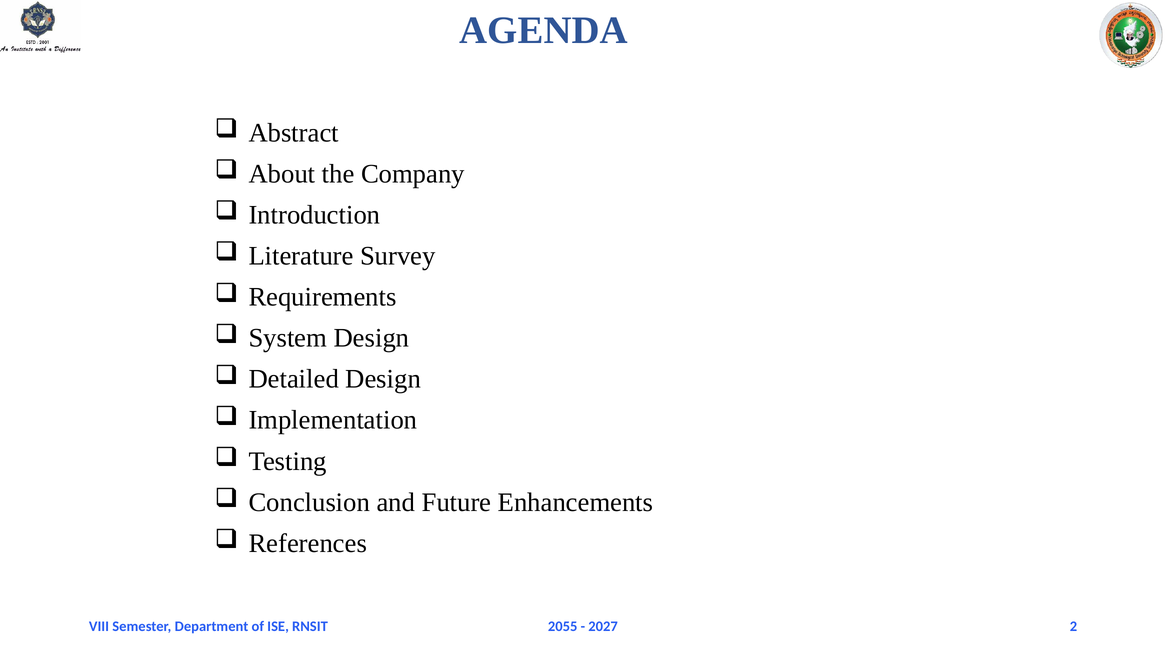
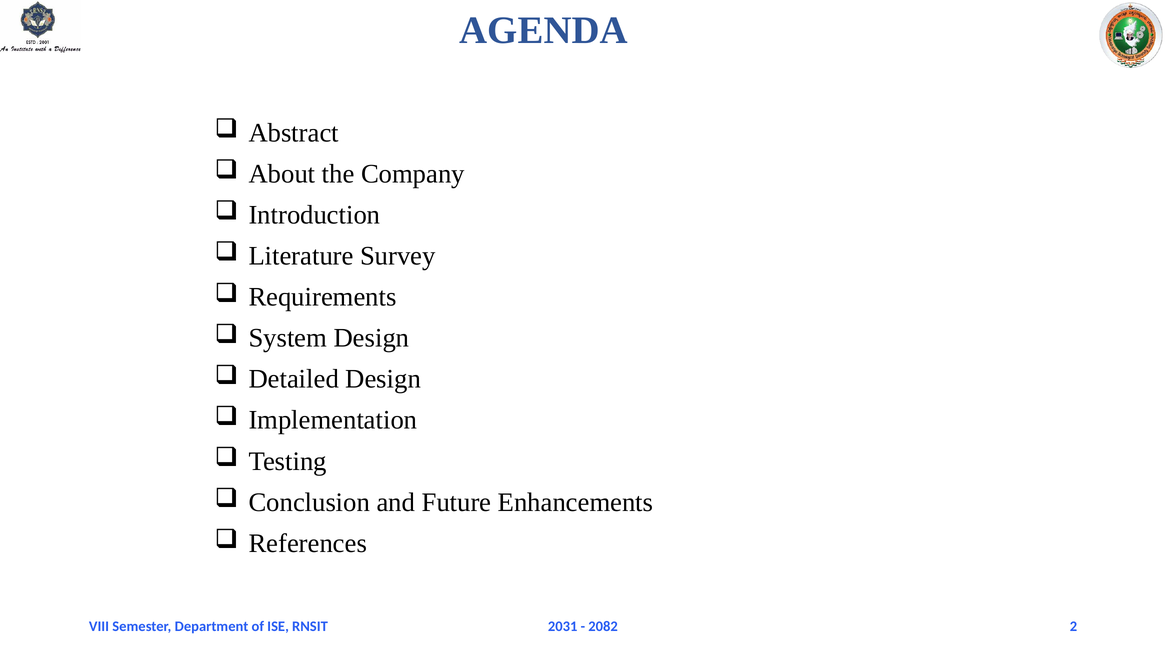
2055: 2055 -> 2031
2027: 2027 -> 2082
